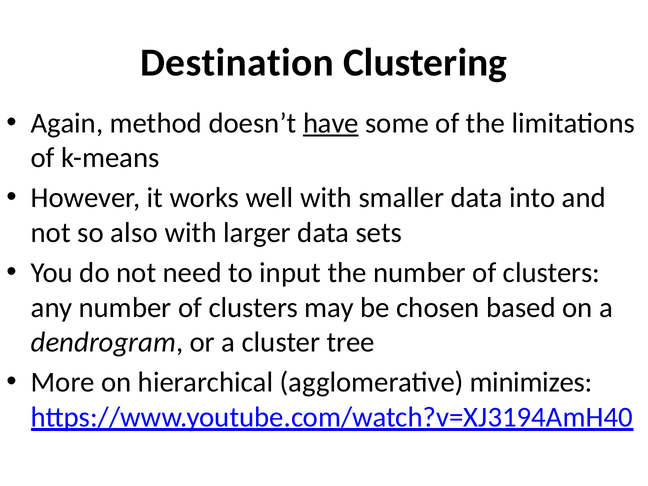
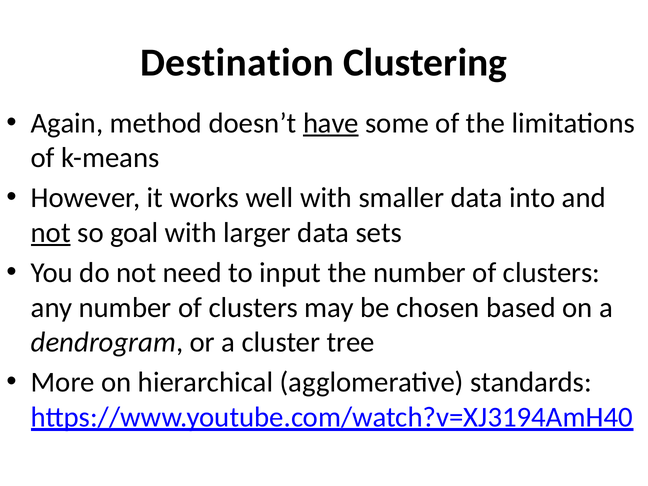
not at (51, 233) underline: none -> present
also: also -> goal
minimizes: minimizes -> standards
